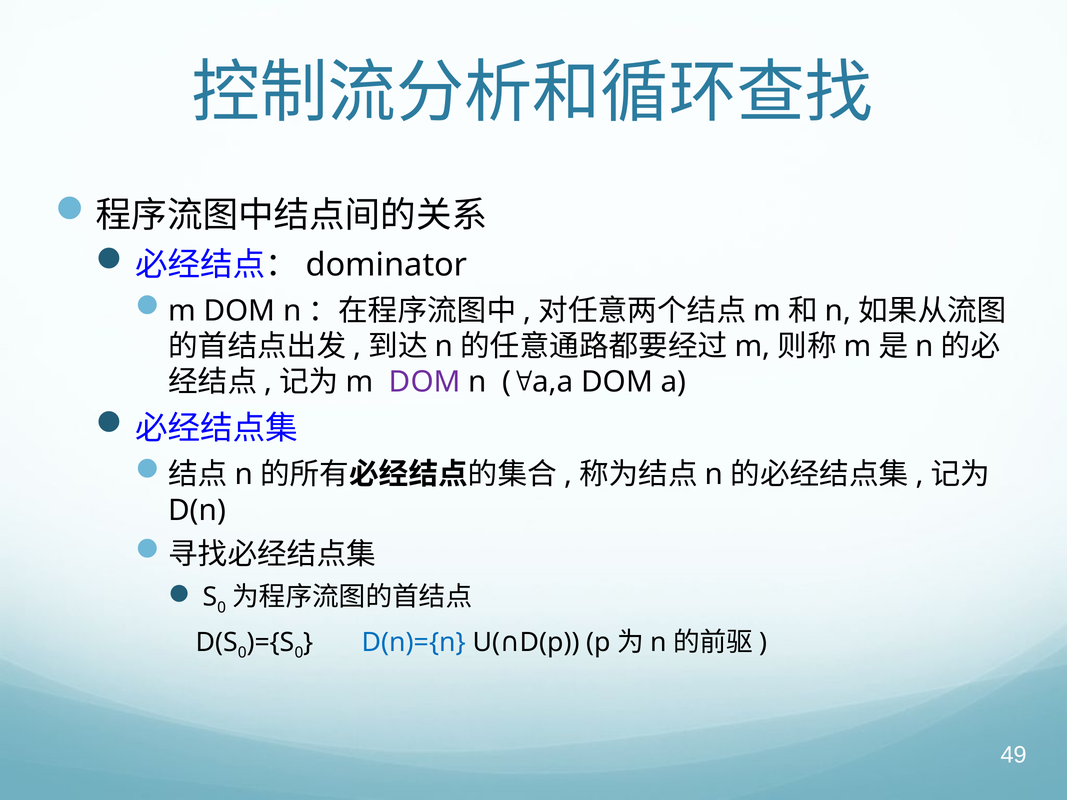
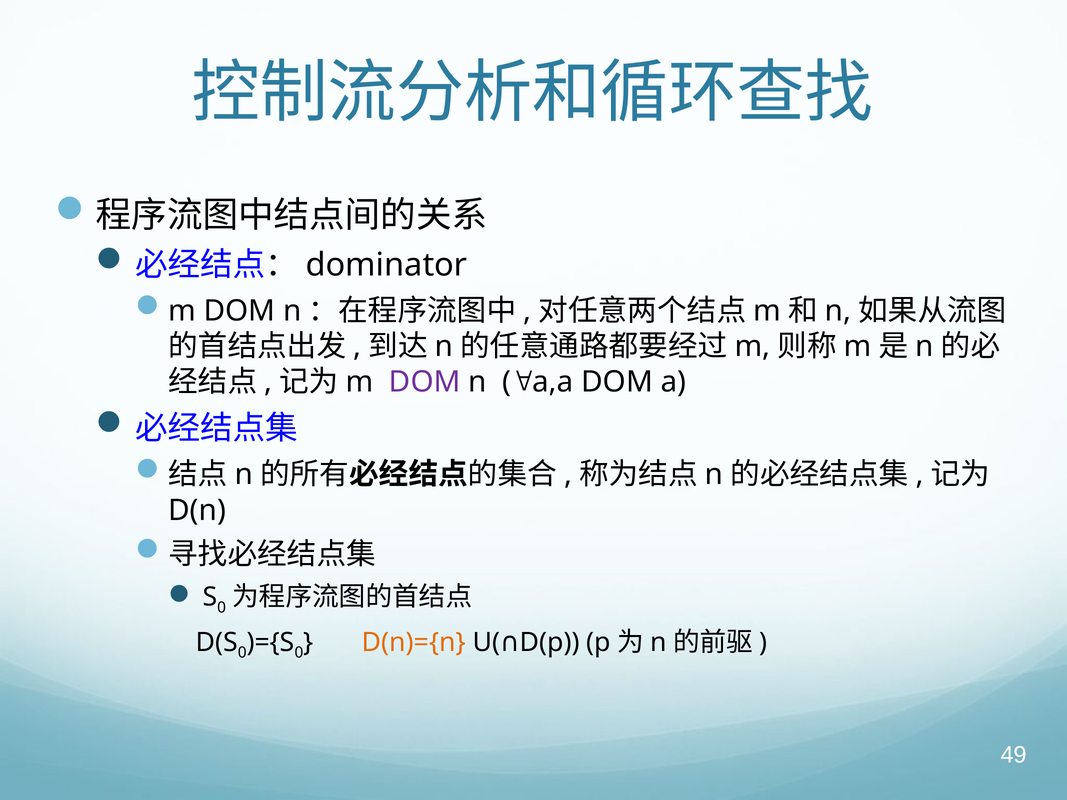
D(n)={n colour: blue -> orange
